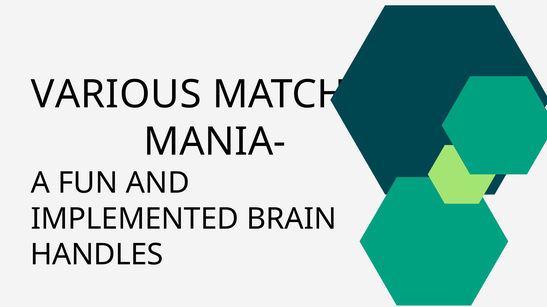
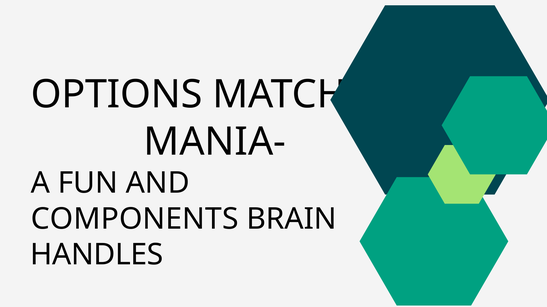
VARIOUS: VARIOUS -> OPTIONS
IMPLEMENTED: IMPLEMENTED -> COMPONENTS
